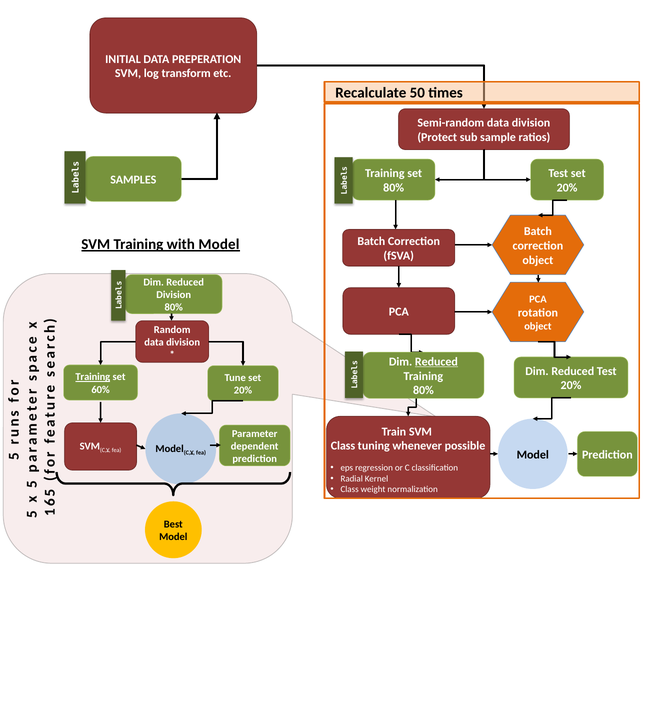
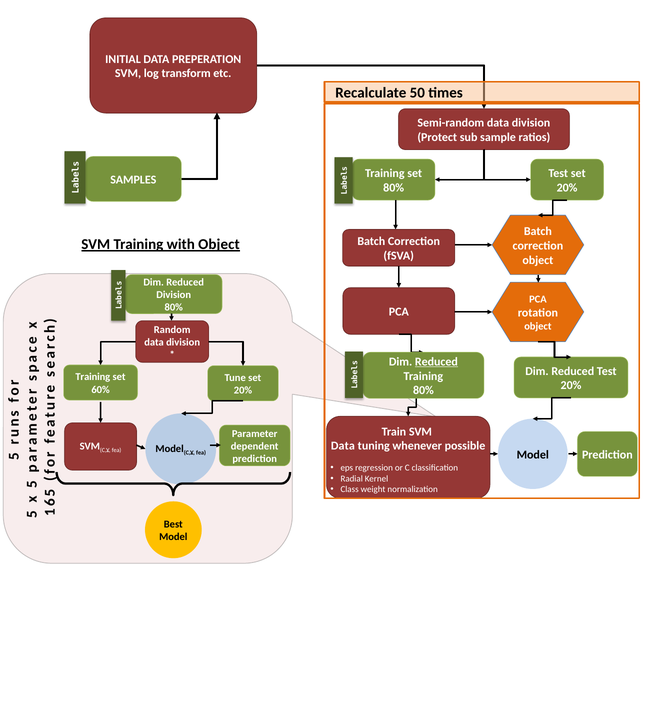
with Model: Model -> Object
Training at (93, 377) underline: present -> none
Class at (343, 446): Class -> Data
